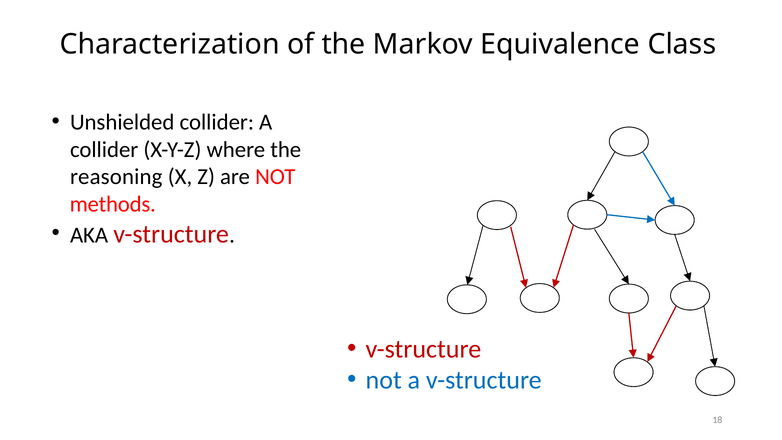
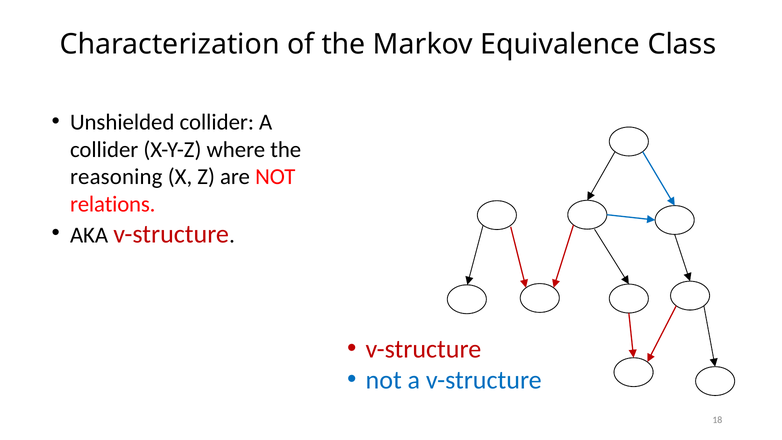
methods: methods -> relations
